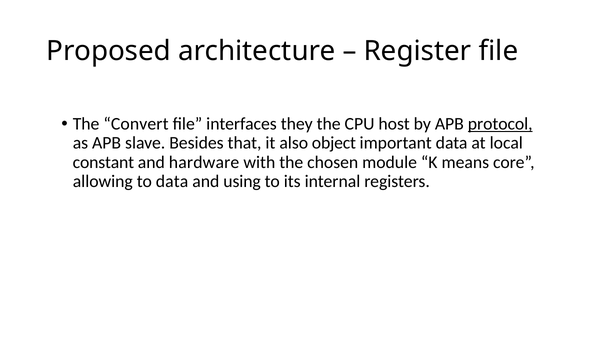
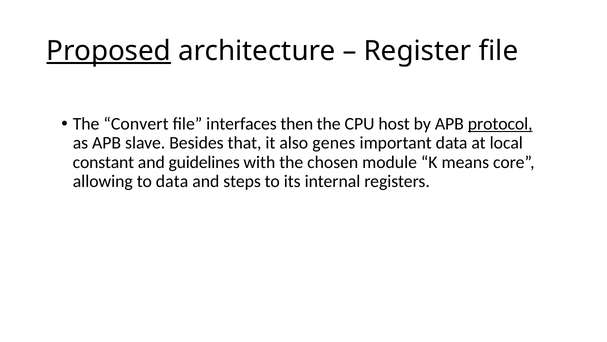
Proposed underline: none -> present
they: they -> then
object: object -> genes
hardware: hardware -> guidelines
using: using -> steps
